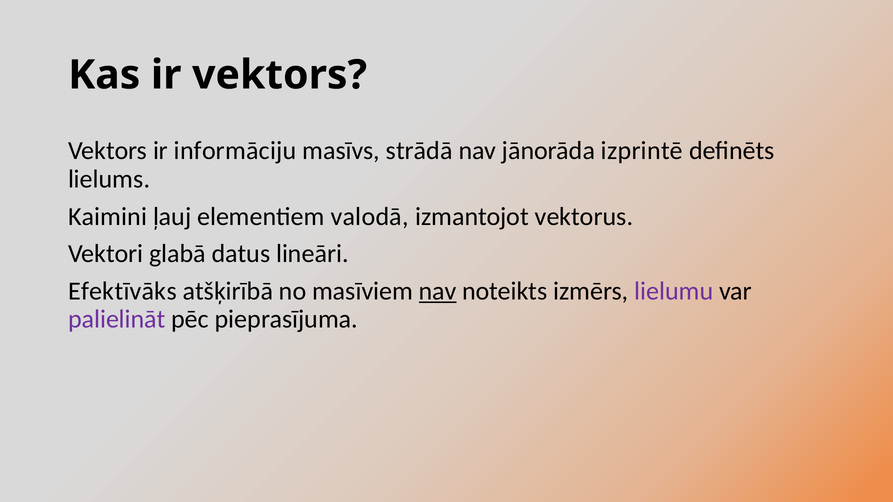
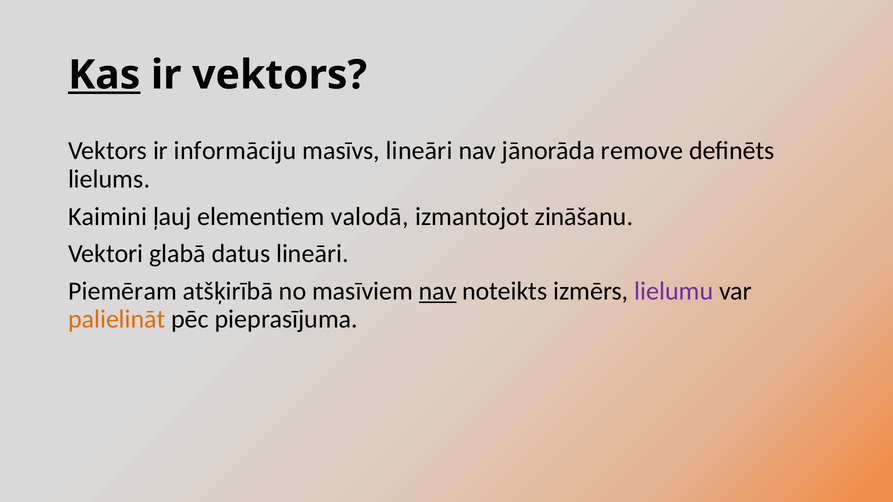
Kas underline: none -> present
masīvs strādā: strādā -> lineāri
izprintē: izprintē -> remove
vektorus: vektorus -> zināšanu
Efektīvāks: Efektīvāks -> Piemēram
palielināt colour: purple -> orange
